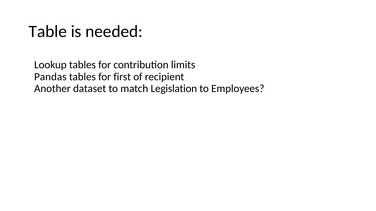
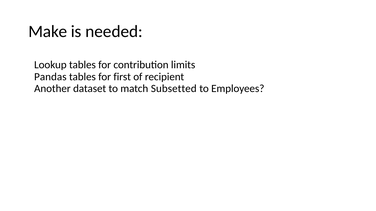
Table: Table -> Make
Legislation: Legislation -> Subsetted
